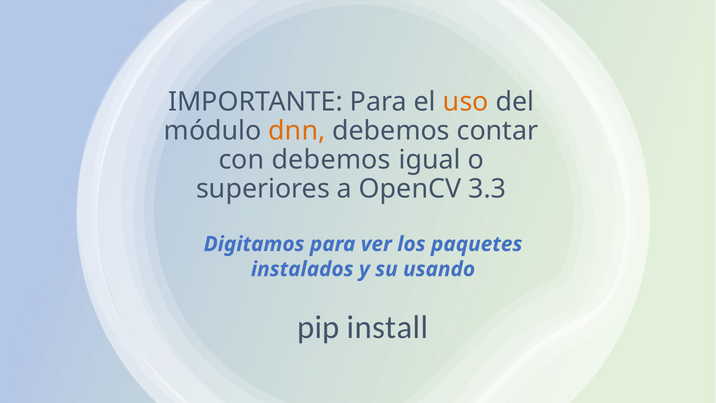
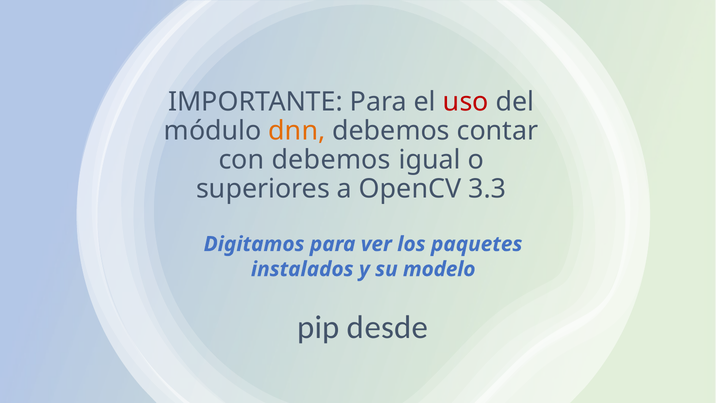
uso colour: orange -> red
usando: usando -> modelo
install: install -> desde
